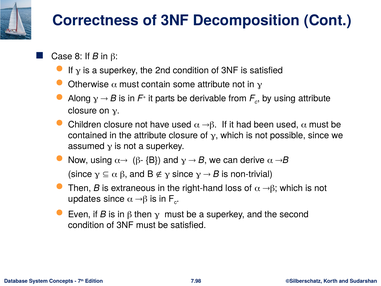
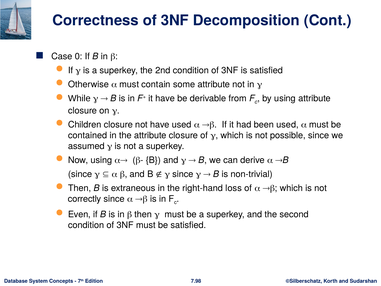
8: 8 -> 0
Along: Along -> While
it parts: parts -> have
updates: updates -> correctly
